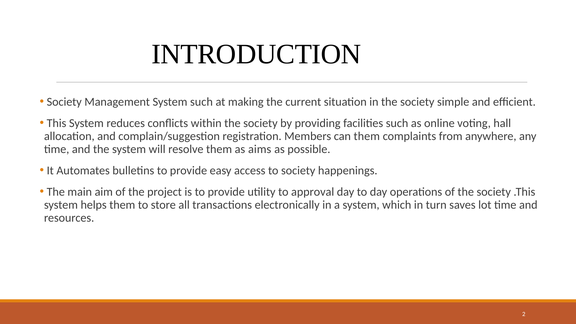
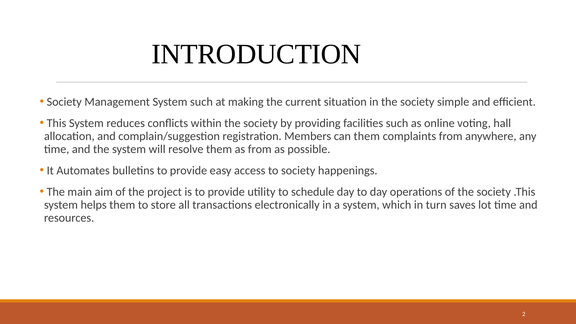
as aims: aims -> from
approval: approval -> schedule
